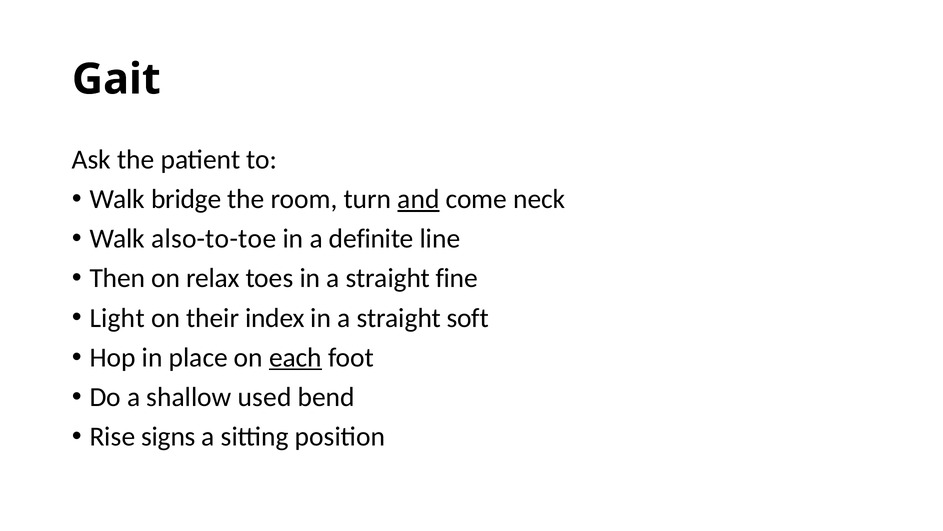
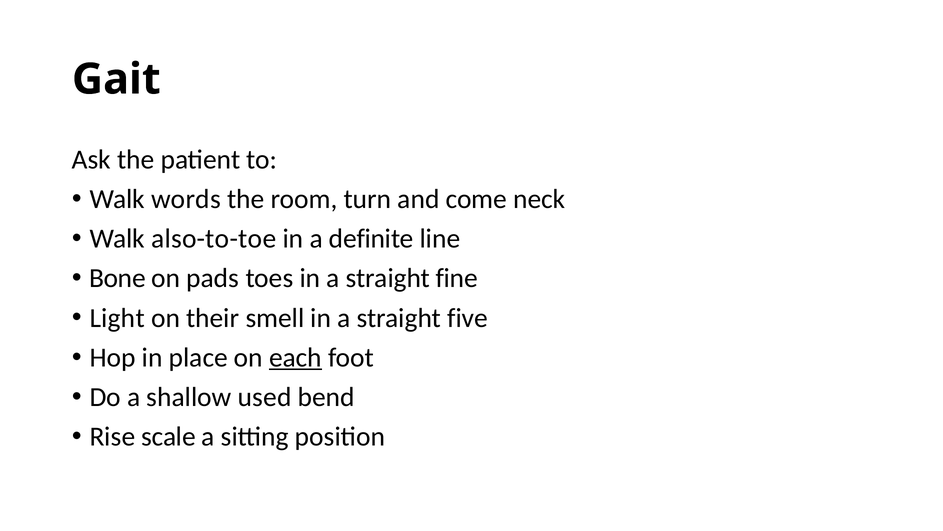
bridge: bridge -> words
and underline: present -> none
Then: Then -> Bone
relax: relax -> pads
index: index -> smell
soft: soft -> five
signs: signs -> scale
